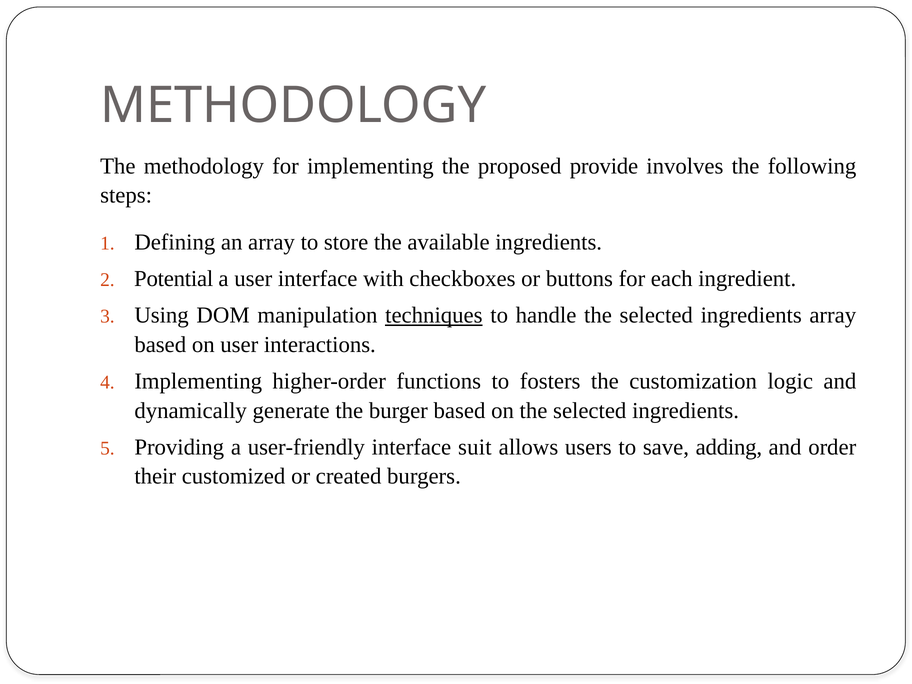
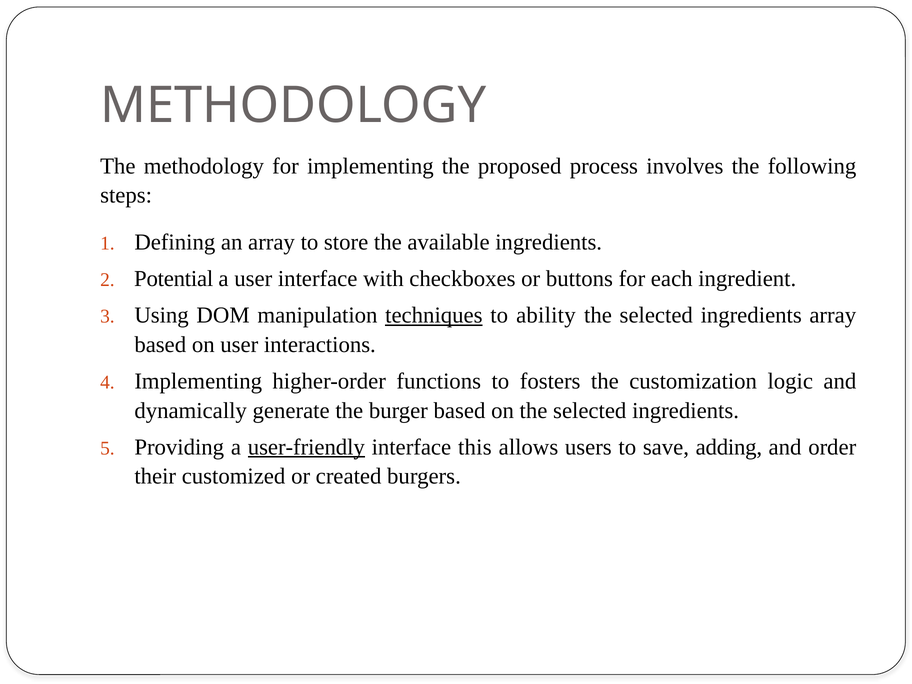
provide: provide -> process
handle: handle -> ability
user-friendly underline: none -> present
suit: suit -> this
